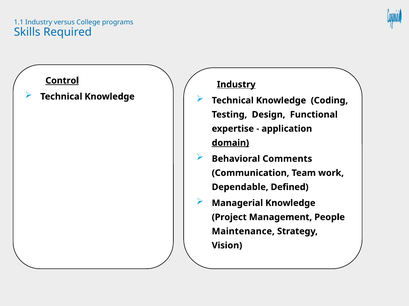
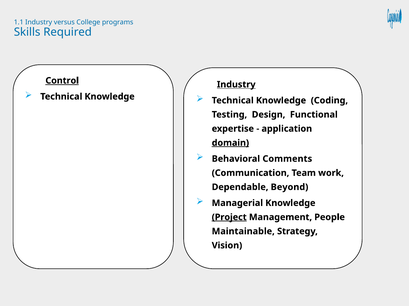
Defined: Defined -> Beyond
Project underline: none -> present
Maintenance: Maintenance -> Maintainable
